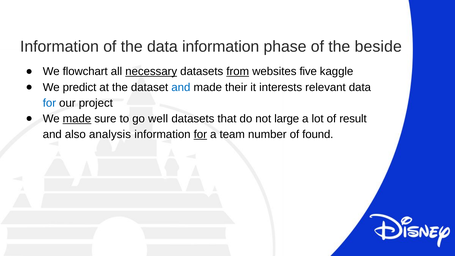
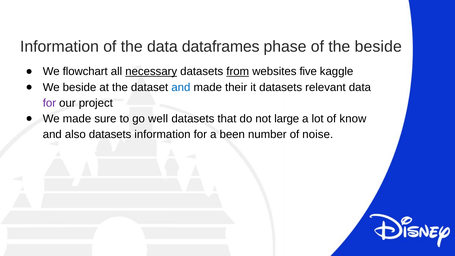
data information: information -> dataframes
We predict: predict -> beside
it interests: interests -> datasets
for at (49, 103) colour: blue -> purple
made at (77, 119) underline: present -> none
result: result -> know
also analysis: analysis -> datasets
for at (200, 134) underline: present -> none
team: team -> been
found: found -> noise
